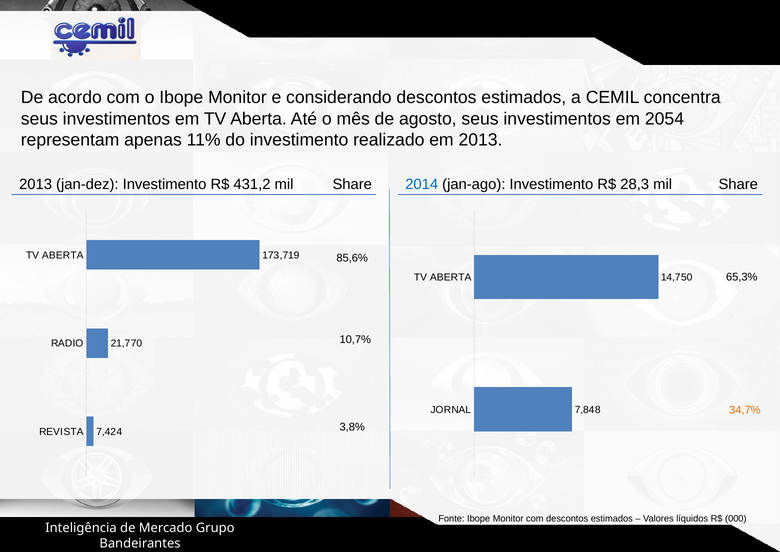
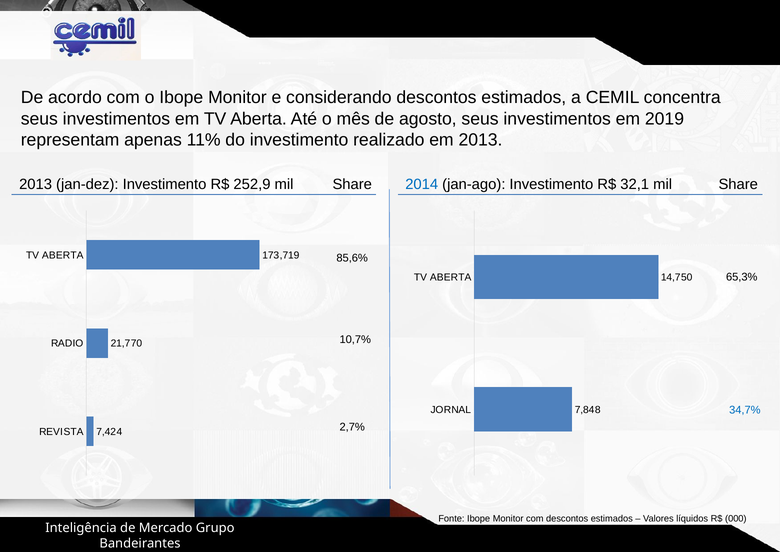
2054: 2054 -> 2019
431,2: 431,2 -> 252,9
28,3: 28,3 -> 32,1
34,7% colour: orange -> blue
3,8%: 3,8% -> 2,7%
